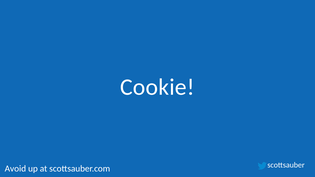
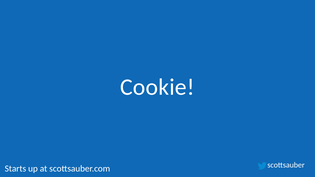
Avoid: Avoid -> Starts
